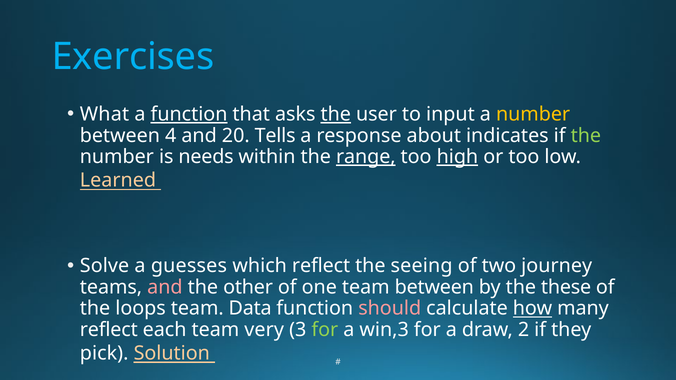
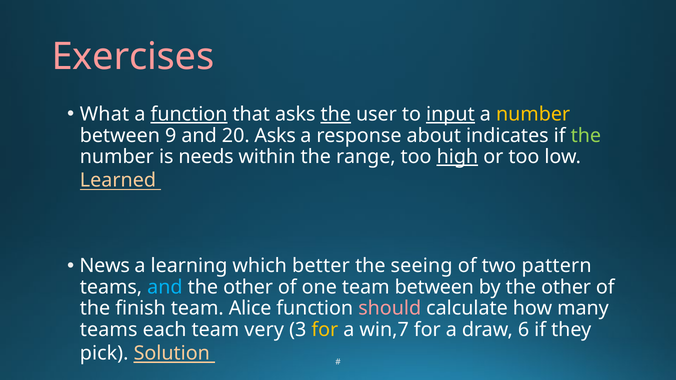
Exercises colour: light blue -> pink
input underline: none -> present
4: 4 -> 9
20 Tells: Tells -> Asks
range underline: present -> none
Solve: Solve -> News
guesses: guesses -> learning
which reflect: reflect -> better
journey: journey -> pattern
and at (165, 287) colour: pink -> light blue
by the these: these -> other
loops: loops -> finish
Data: Data -> Alice
how underline: present -> none
reflect at (109, 330): reflect -> teams
for at (325, 330) colour: light green -> yellow
win,3: win,3 -> win,7
2: 2 -> 6
